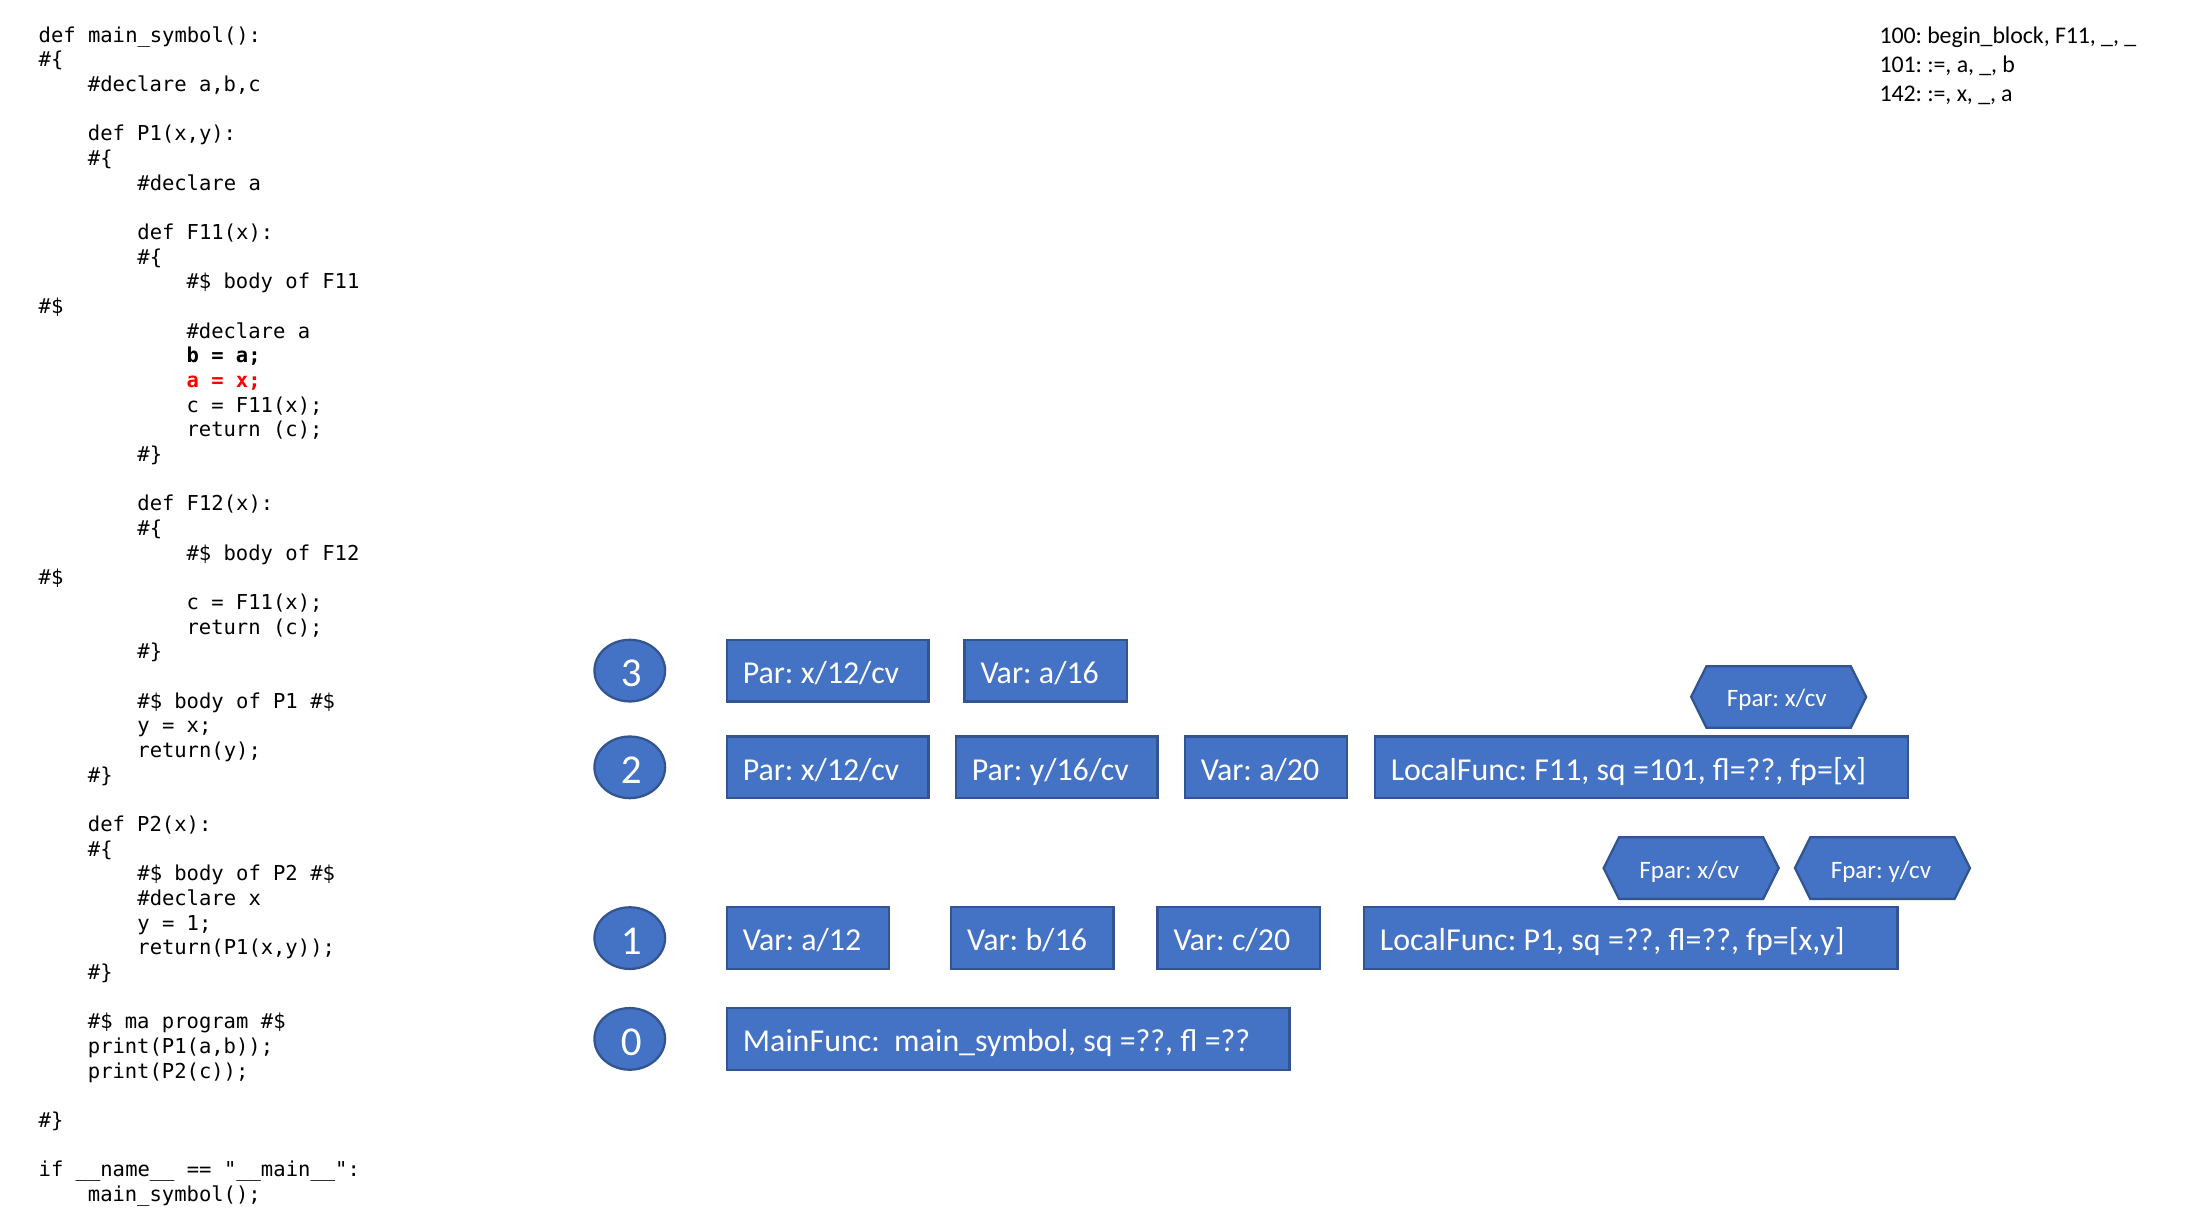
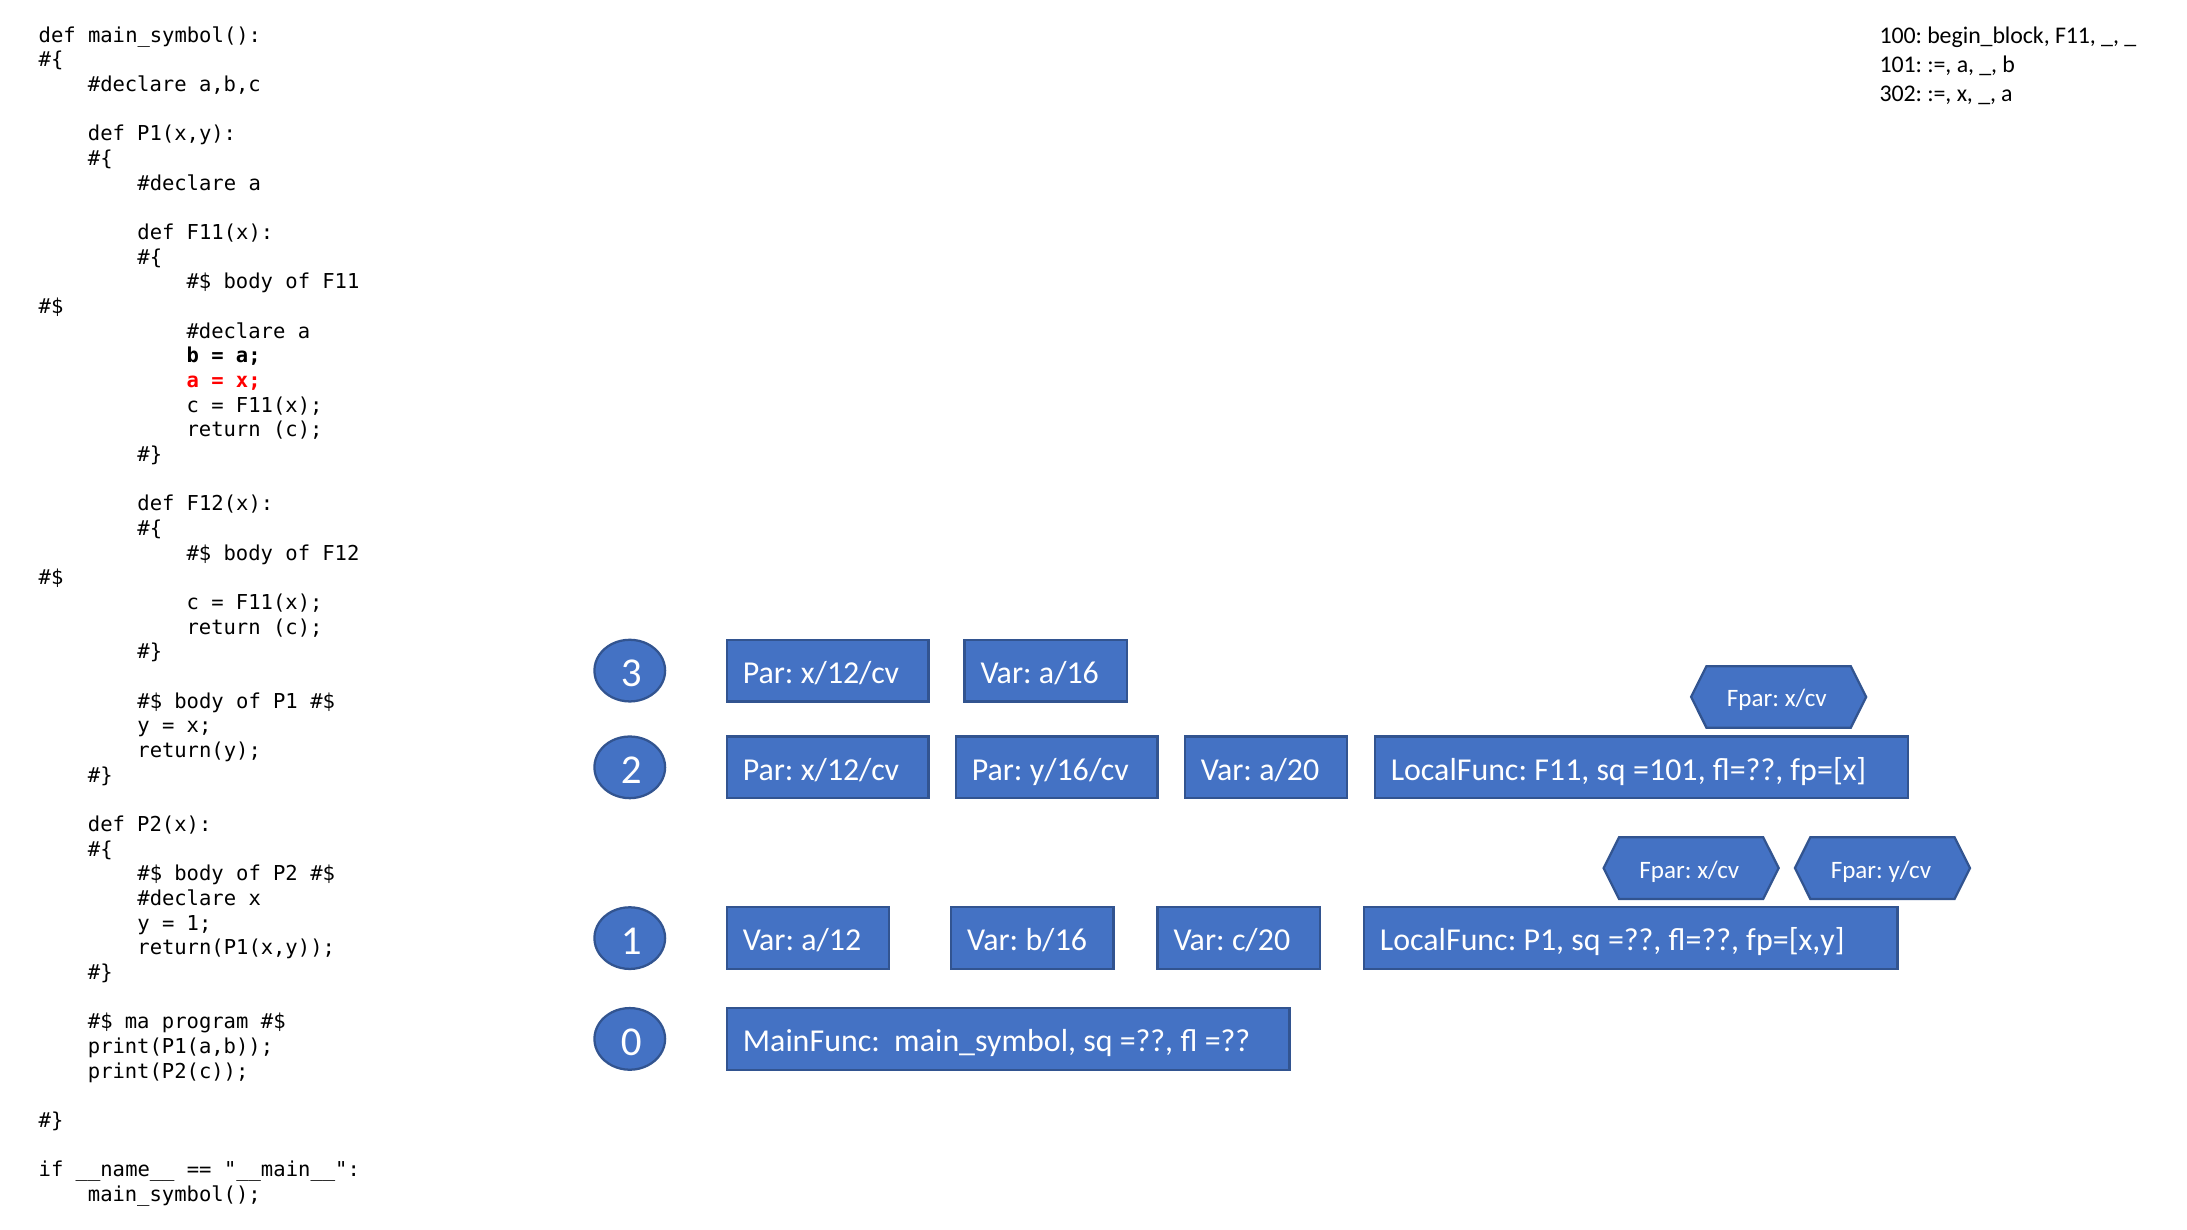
142: 142 -> 302
